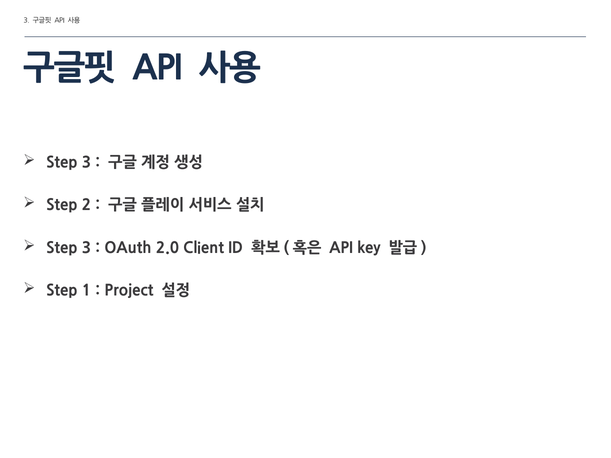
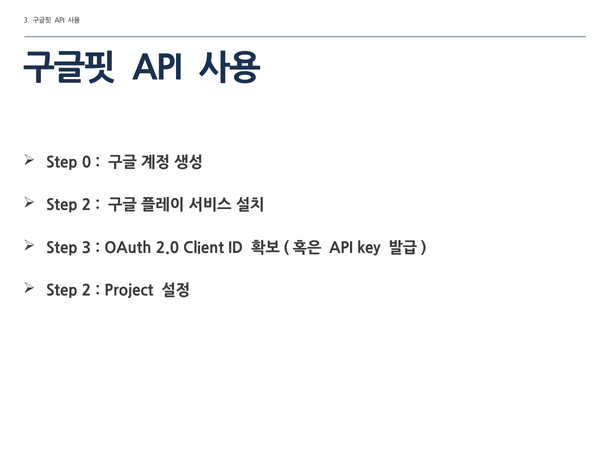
3 at (86, 163): 3 -> 0
1 at (86, 291): 1 -> 2
